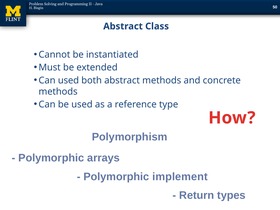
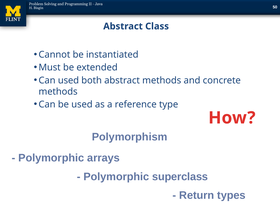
implement: implement -> superclass
